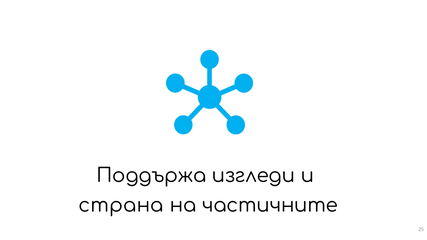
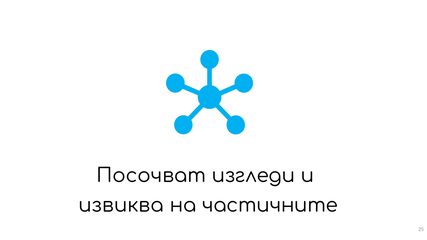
Поддържа: Поддържа -> Посочват
страна: страна -> извиква
